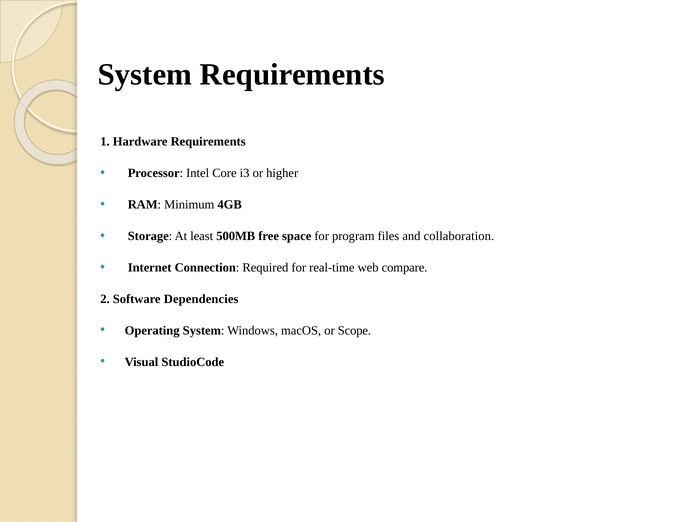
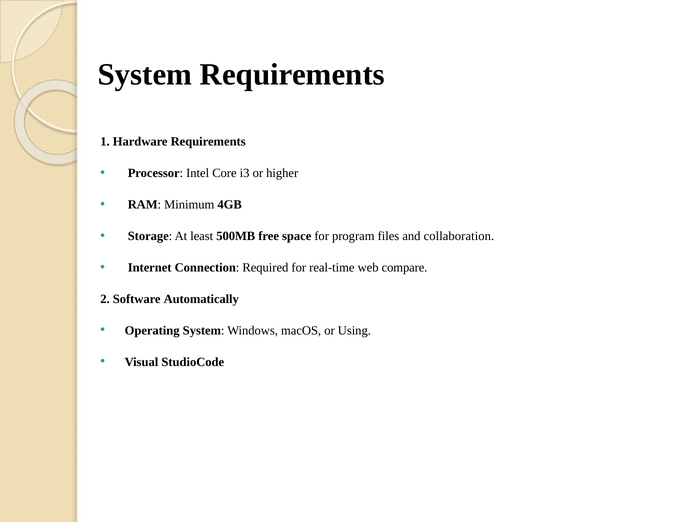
Dependencies: Dependencies -> Automatically
Scope: Scope -> Using
